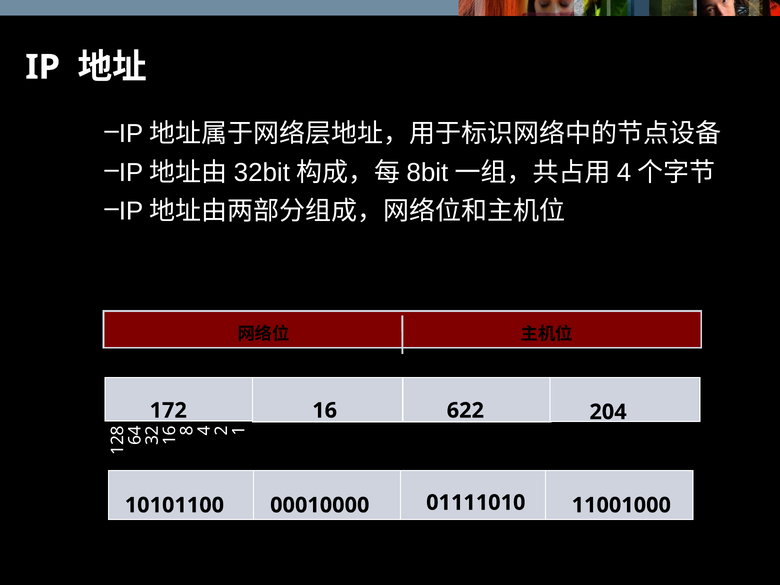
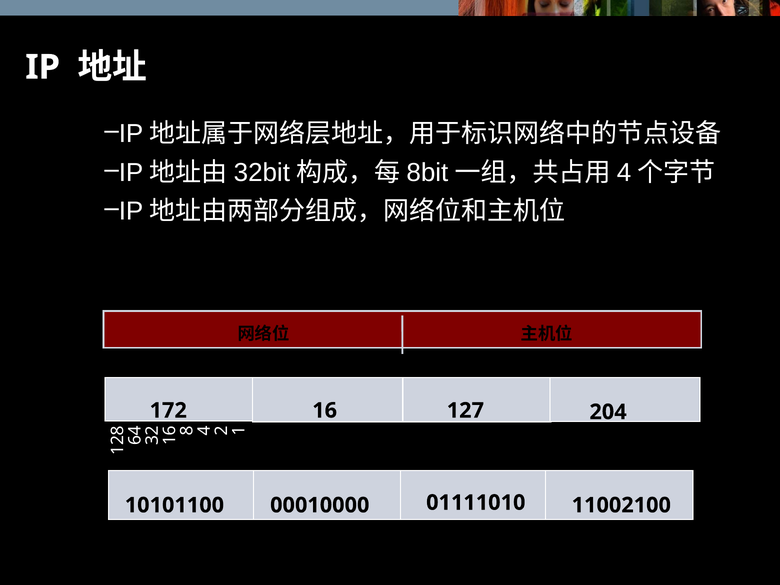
622: 622 -> 127
11001000: 11001000 -> 11002100
